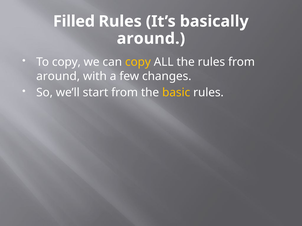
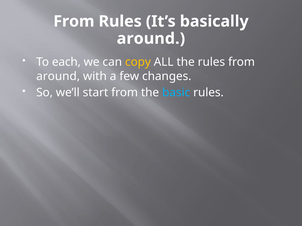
Filled at (74, 21): Filled -> From
To copy: copy -> each
basic colour: yellow -> light blue
